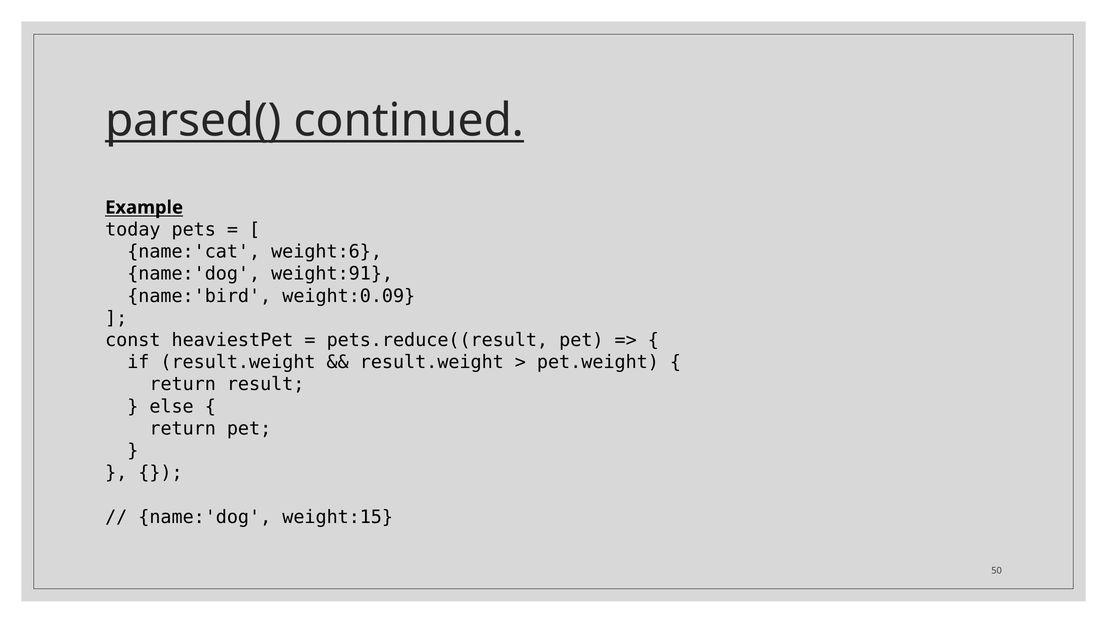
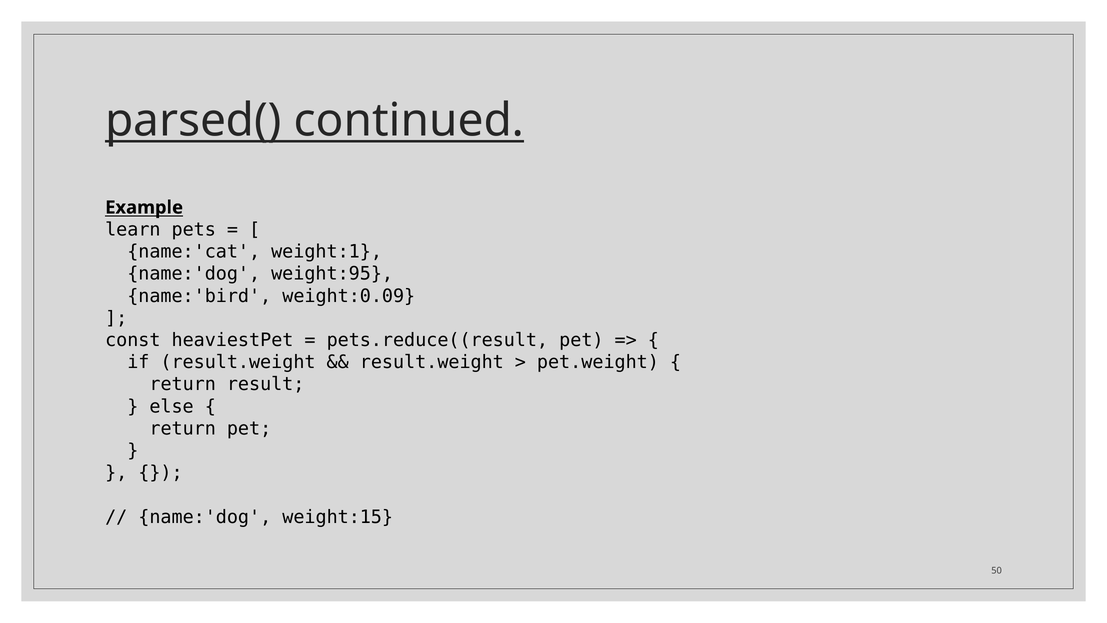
today: today -> learn
weight:6: weight:6 -> weight:1
weight:91: weight:91 -> weight:95
